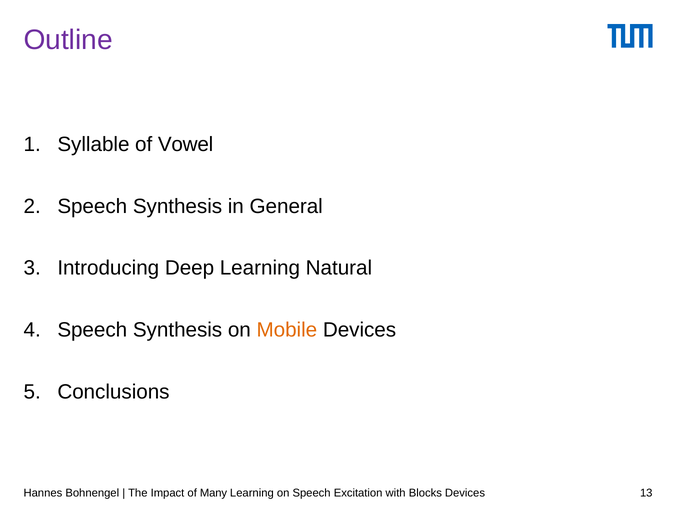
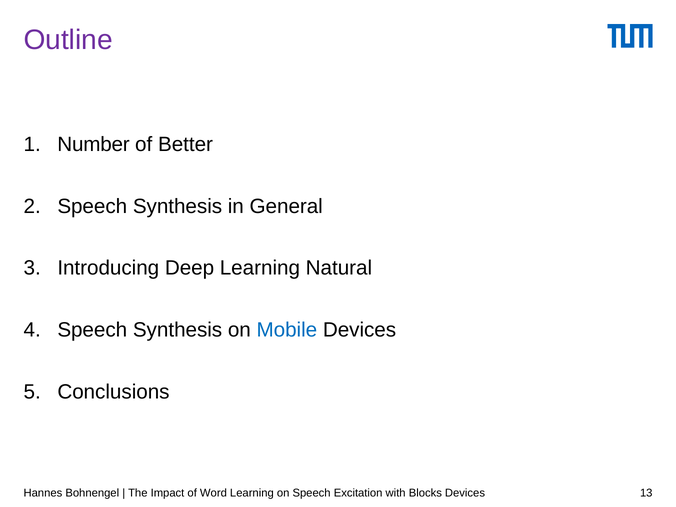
Syllable: Syllable -> Number
Vowel: Vowel -> Better
Mobile colour: orange -> blue
Many: Many -> Word
